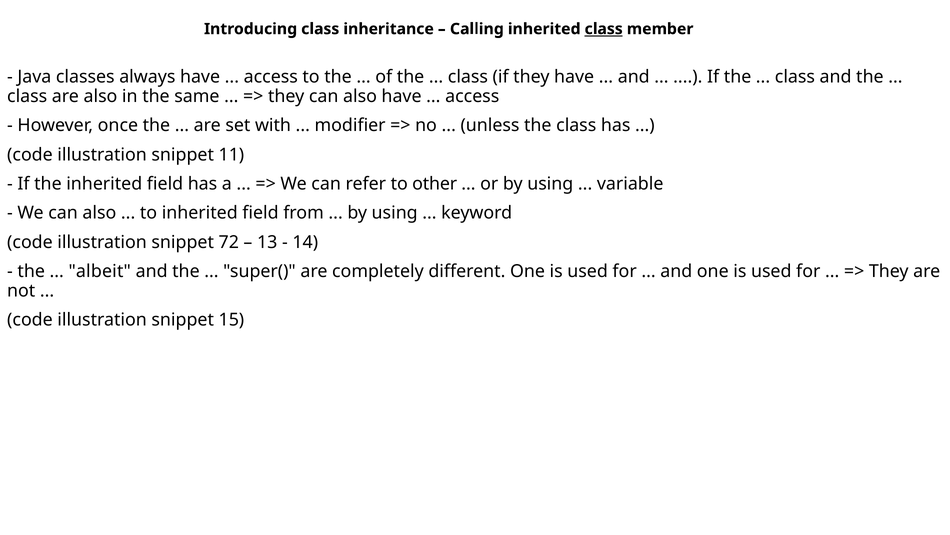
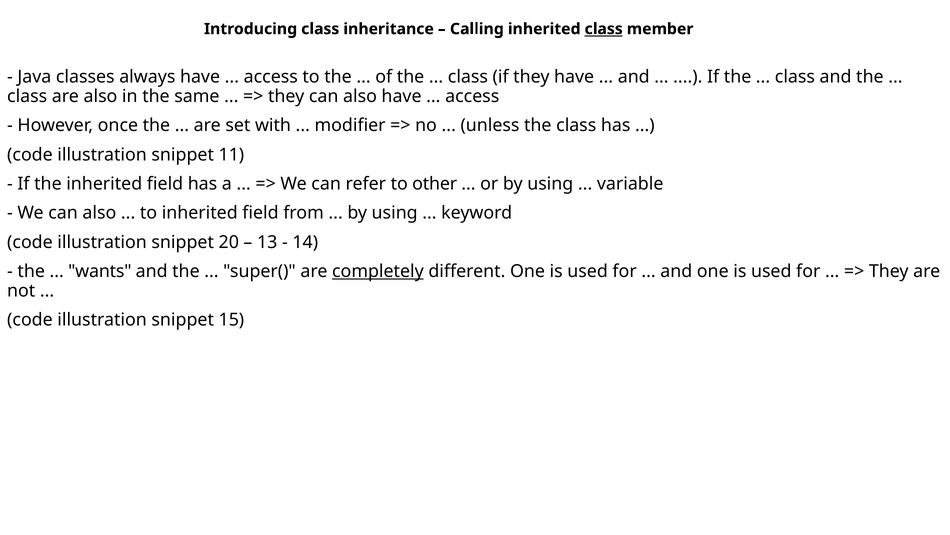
72: 72 -> 20
albeit: albeit -> wants
completely underline: none -> present
